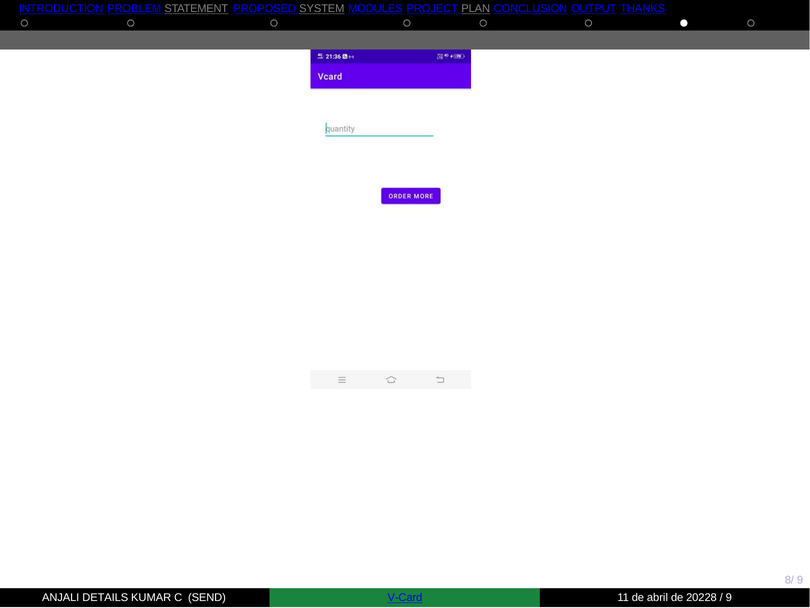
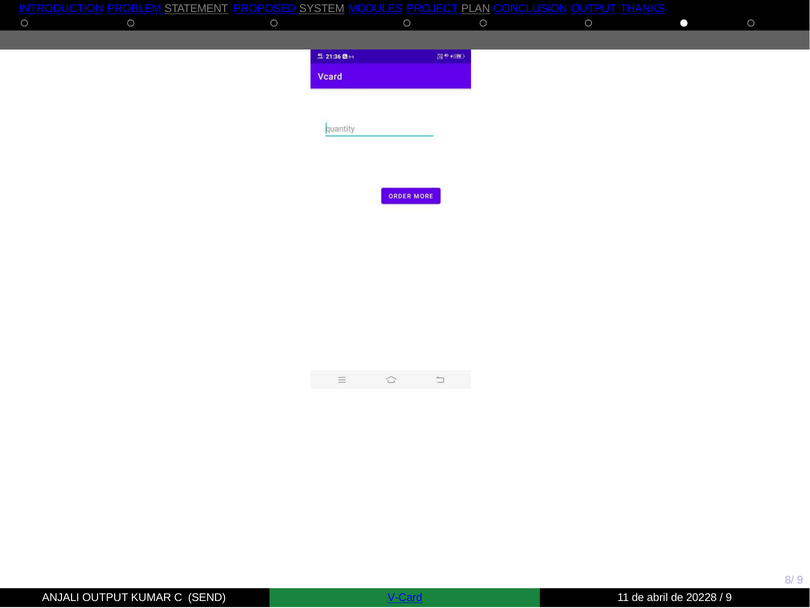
ANJALI DETAILS: DETAILS -> OUTPUT
